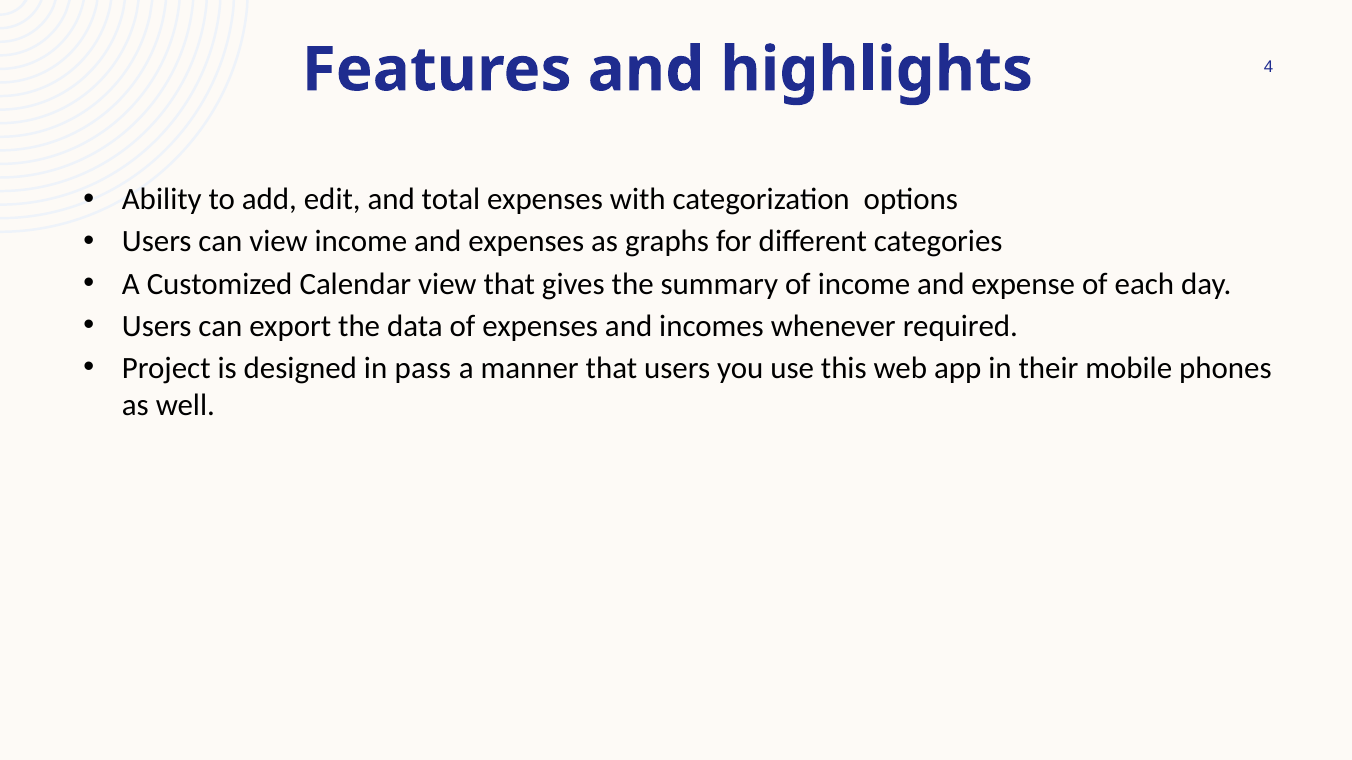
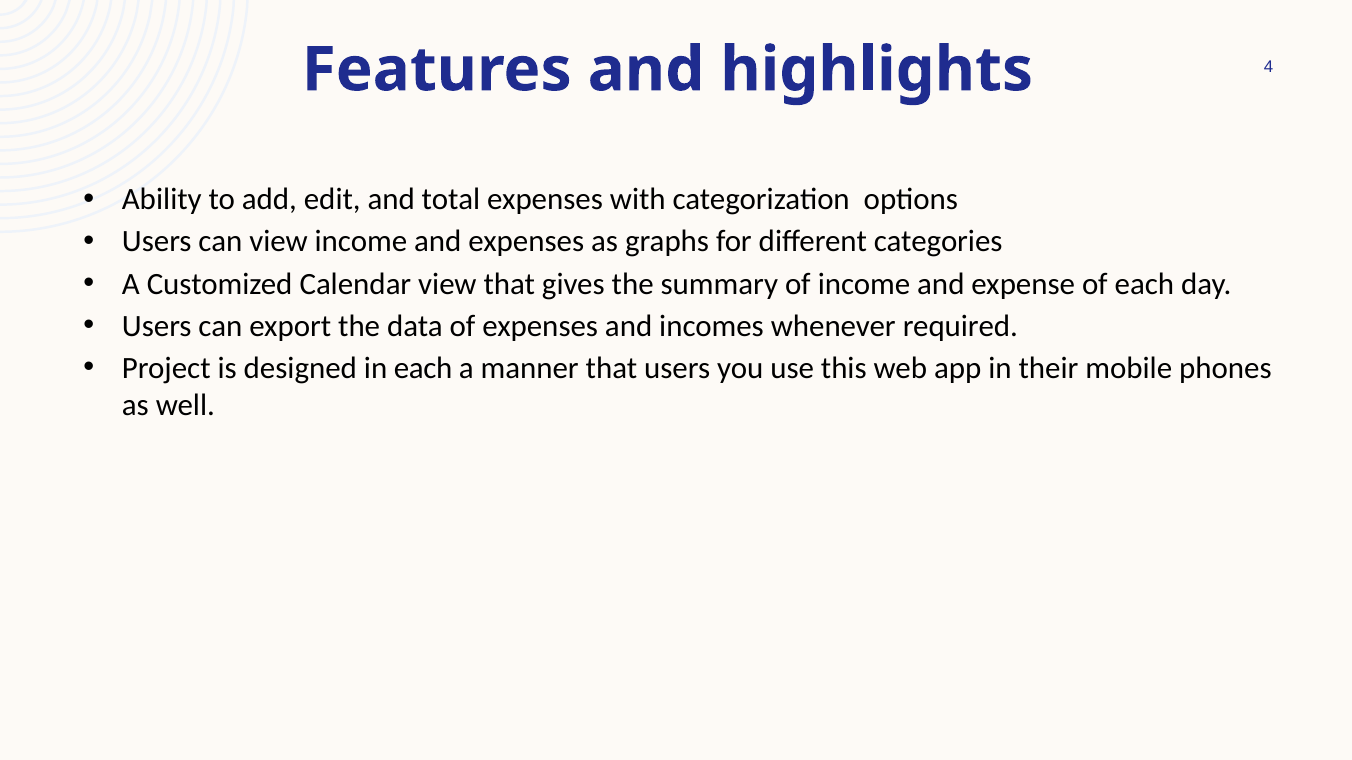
in pass: pass -> each
